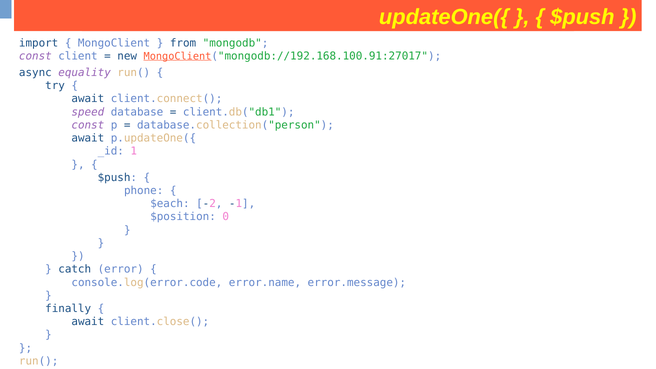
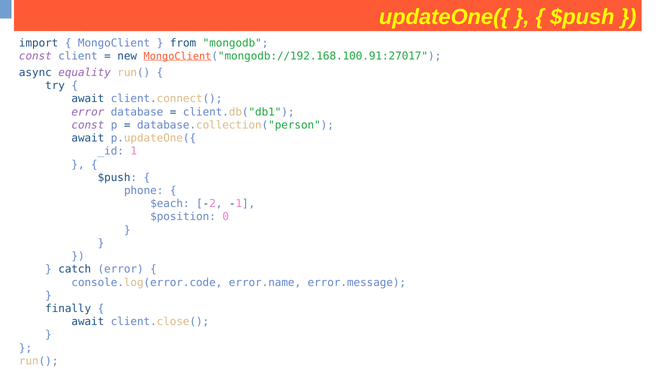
speed at (88, 112): speed -> error
